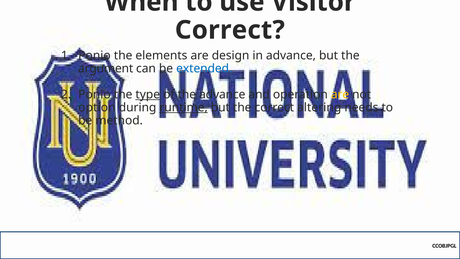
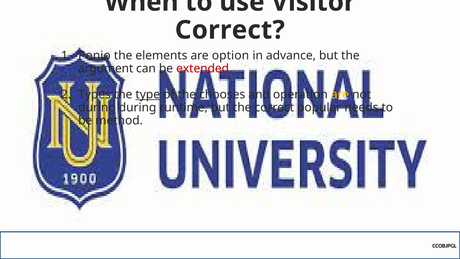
design: design -> option
extended colour: blue -> red
Ponio at (94, 94): Ponio -> Types
the advance: advance -> chooses
option at (97, 107): option -> during
runtime underline: present -> none
altering: altering -> popular
